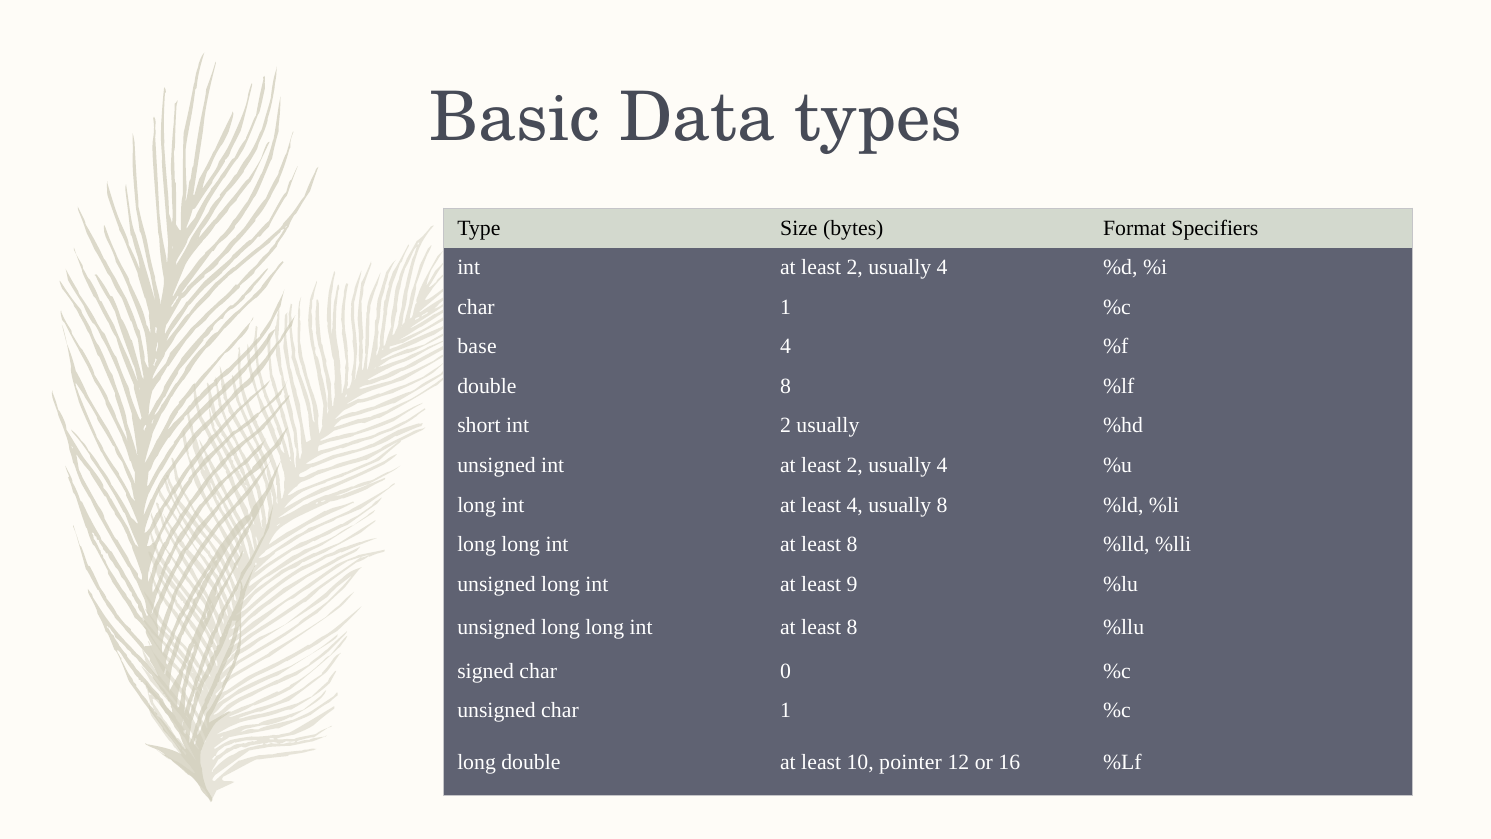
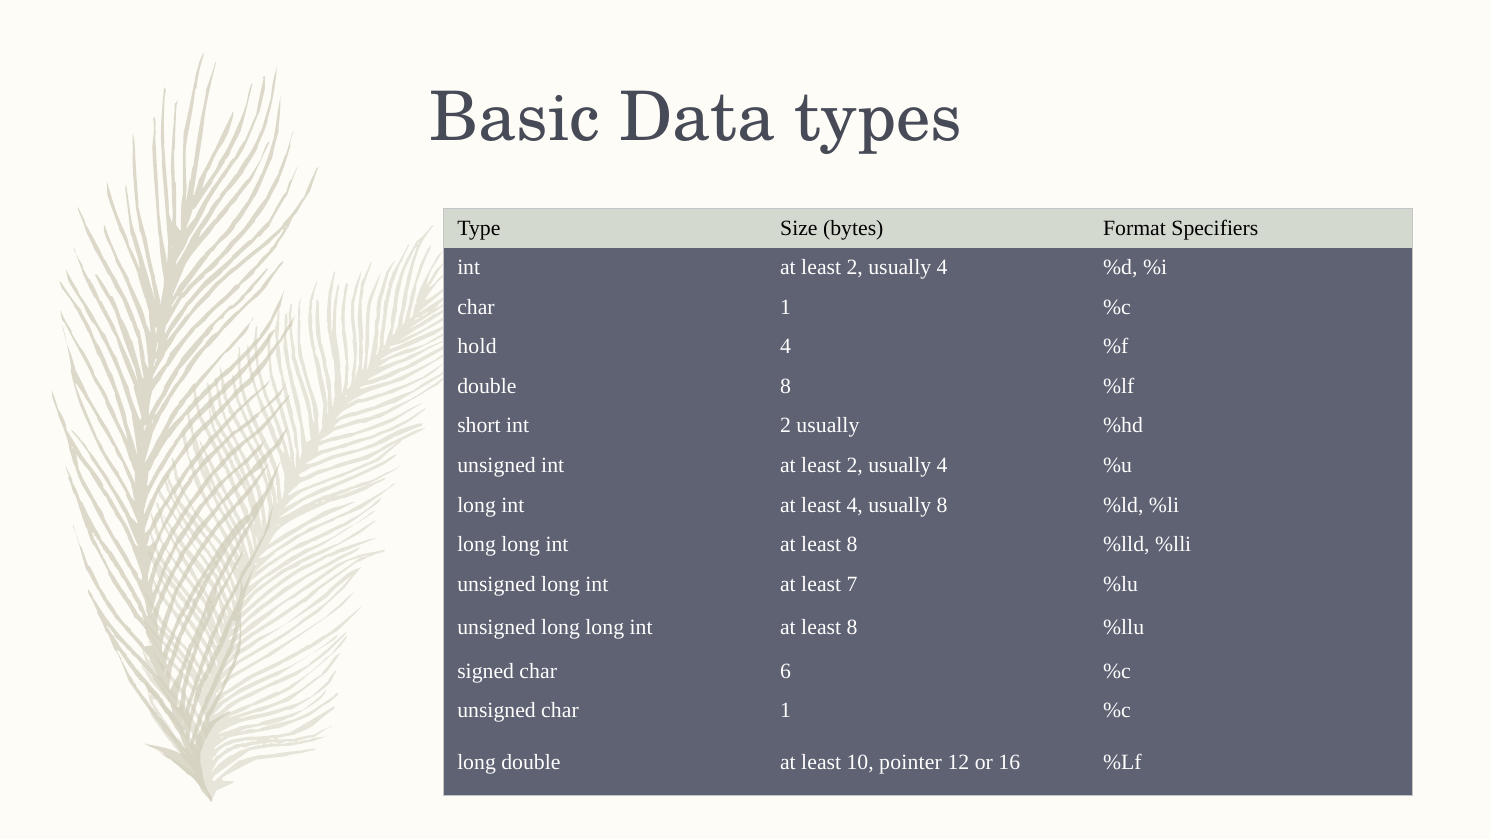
base: base -> hold
9: 9 -> 7
0: 0 -> 6
